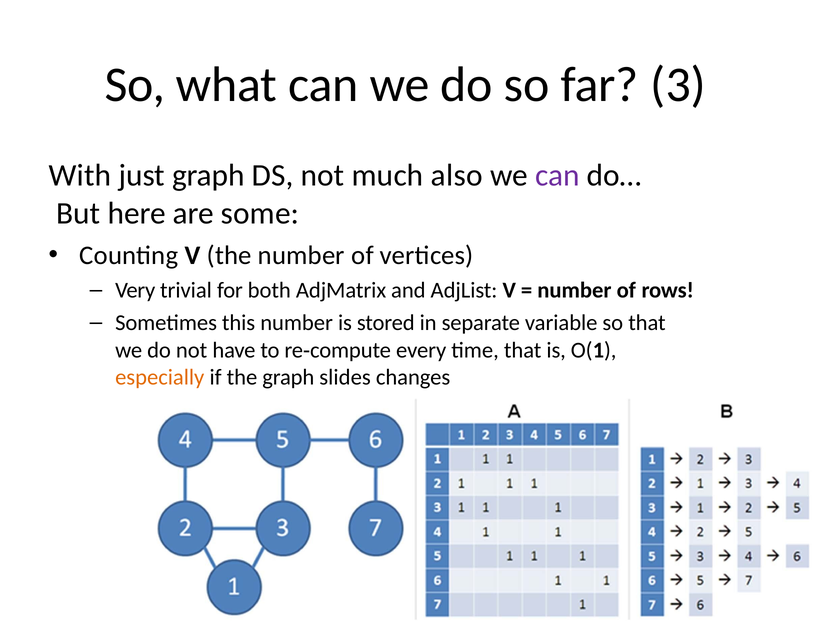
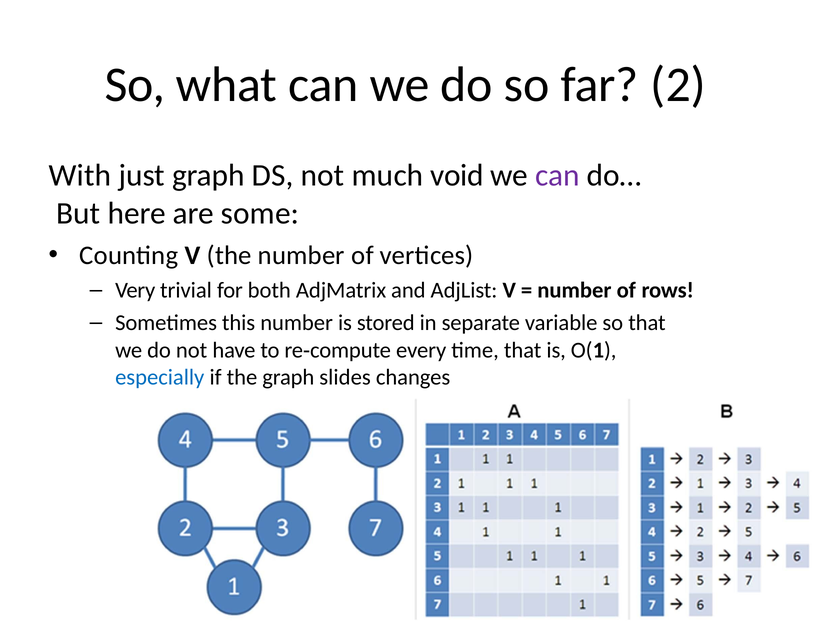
3: 3 -> 2
also: also -> void
especially colour: orange -> blue
